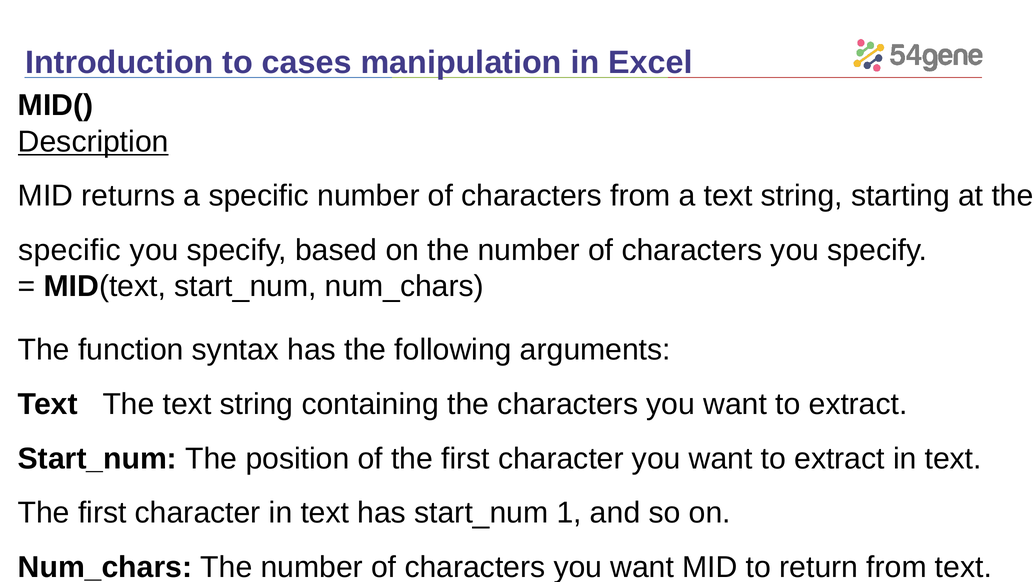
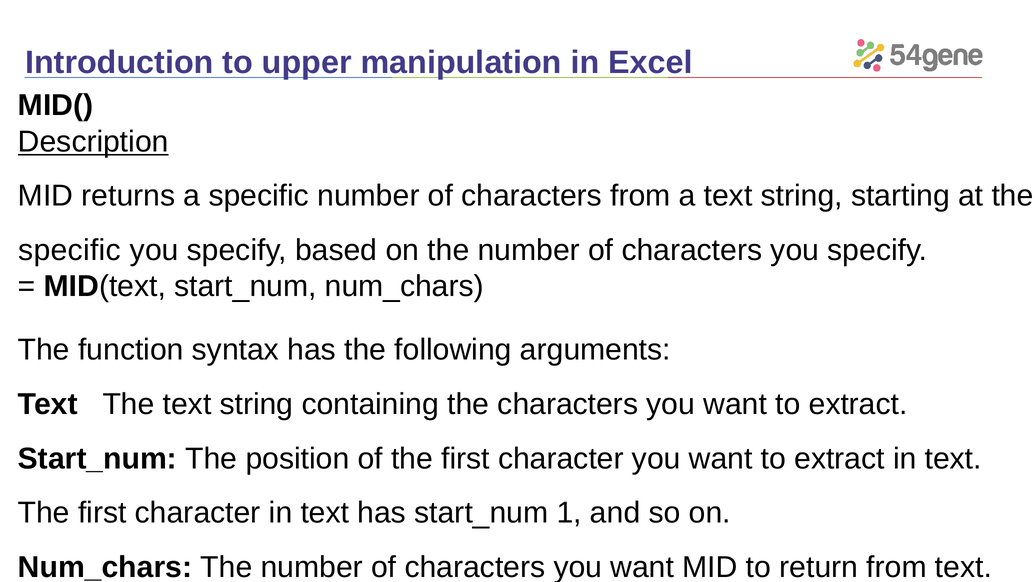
cases: cases -> upper
